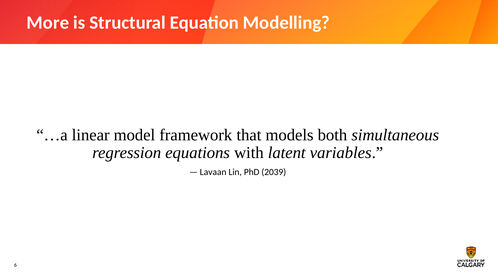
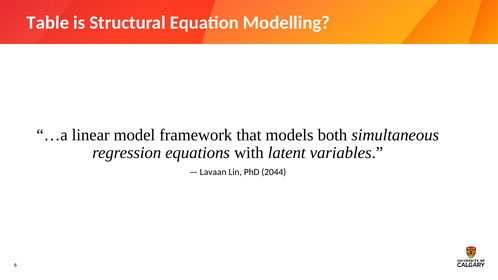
More: More -> Table
2039: 2039 -> 2044
